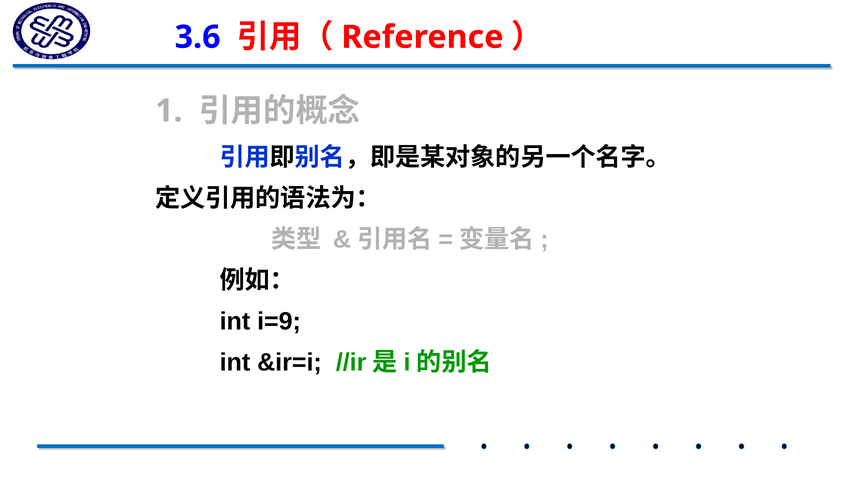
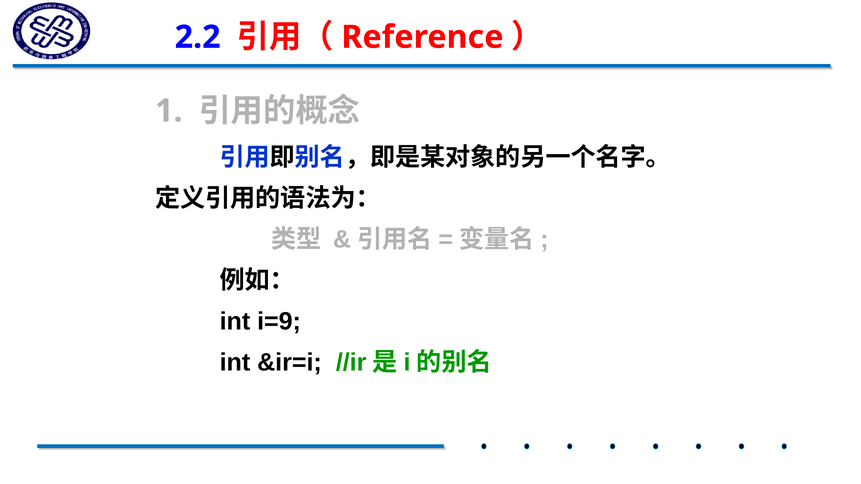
3.6: 3.6 -> 2.2
